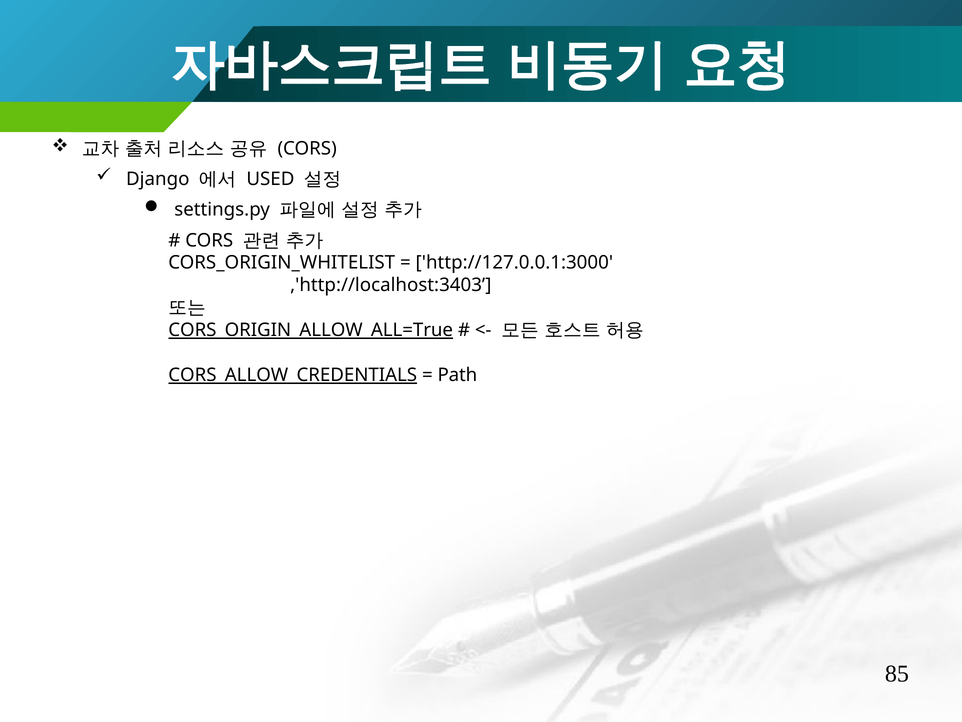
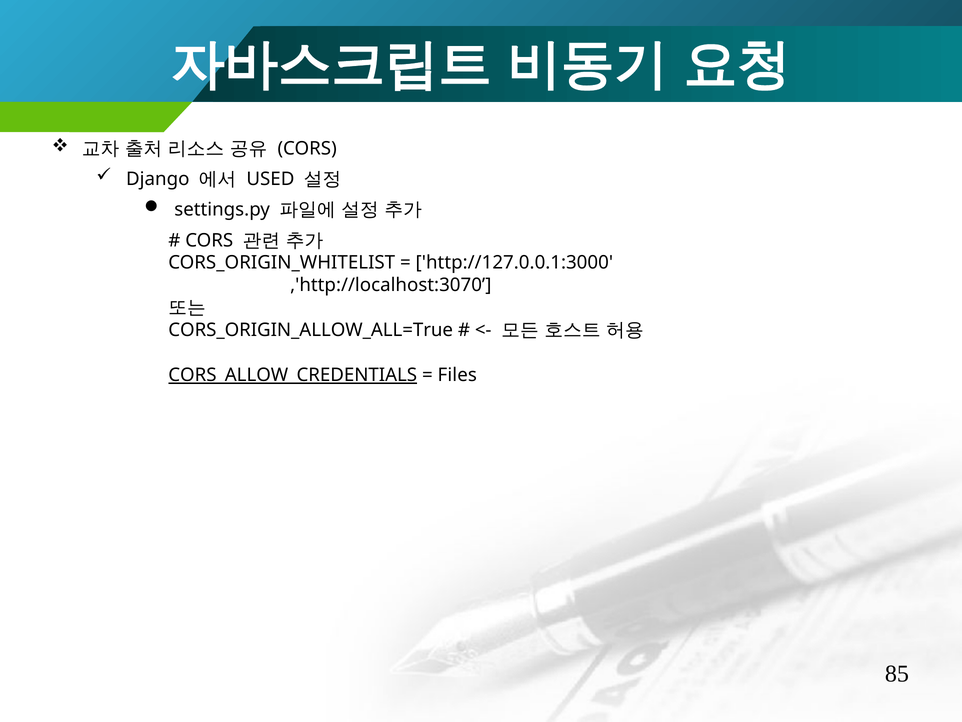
,'http://localhost:3403: ,'http://localhost:3403 -> ,'http://localhost:3070
CORS_ORIGIN_ALLOW_ALL=True underline: present -> none
Path: Path -> Files
